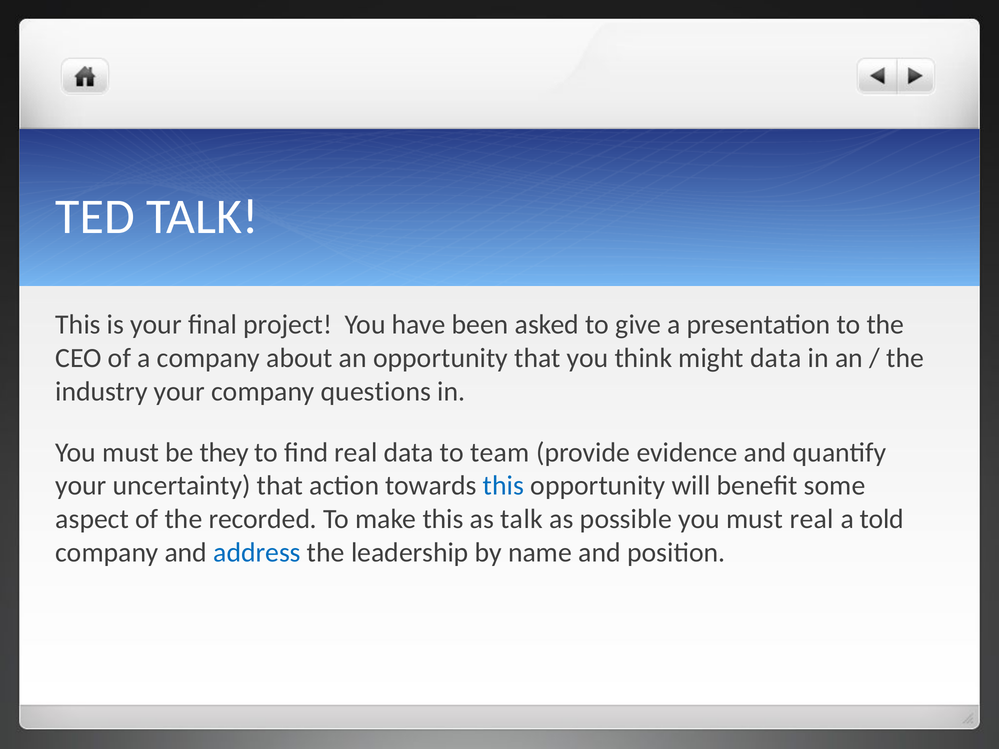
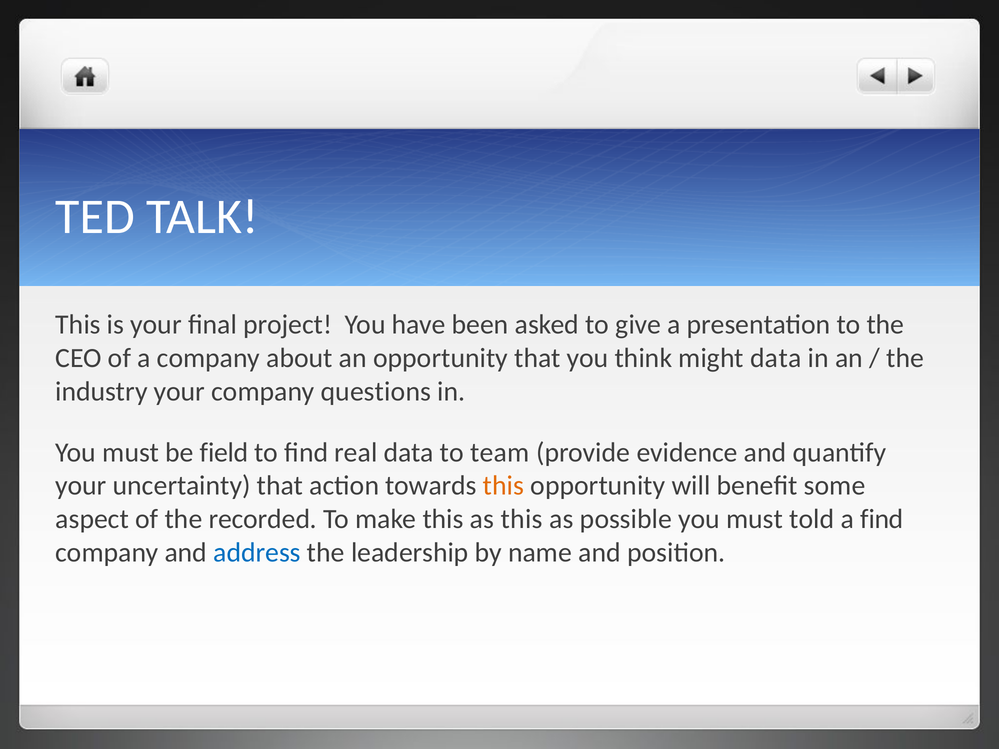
they: they -> field
this at (504, 486) colour: blue -> orange
as talk: talk -> this
must real: real -> told
a told: told -> find
